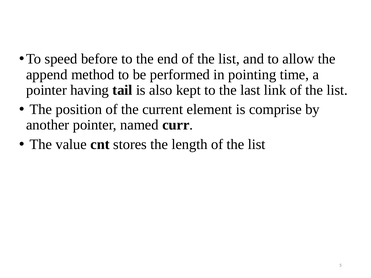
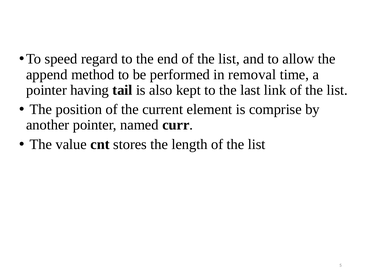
before: before -> regard
pointing: pointing -> removal
